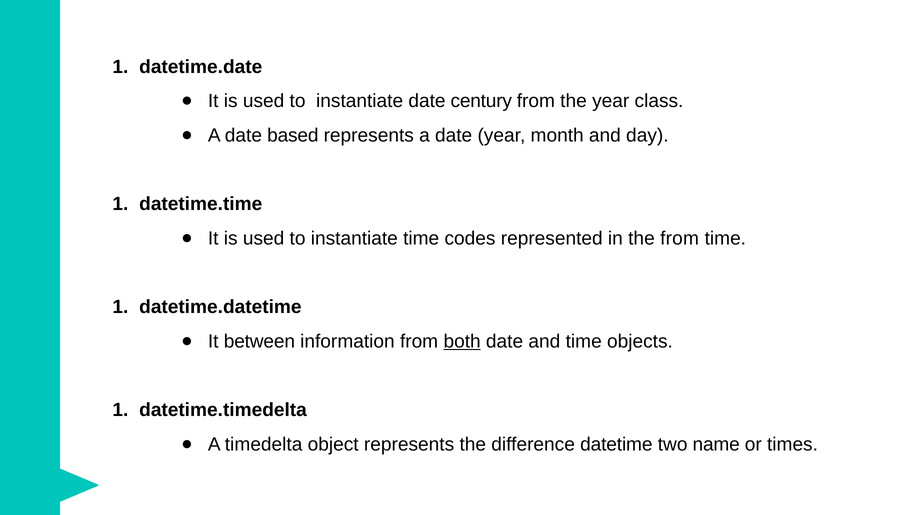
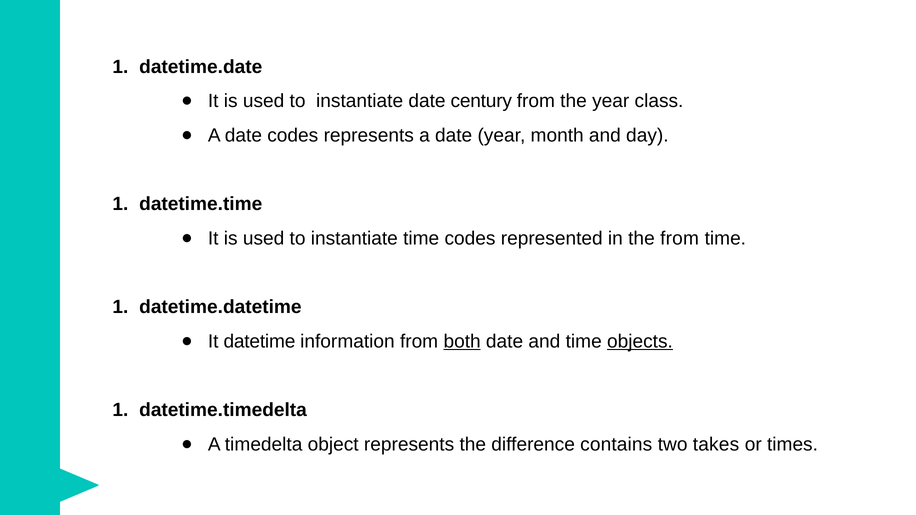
date based: based -> codes
between: between -> datetime
objects underline: none -> present
datetime: datetime -> contains
name: name -> takes
